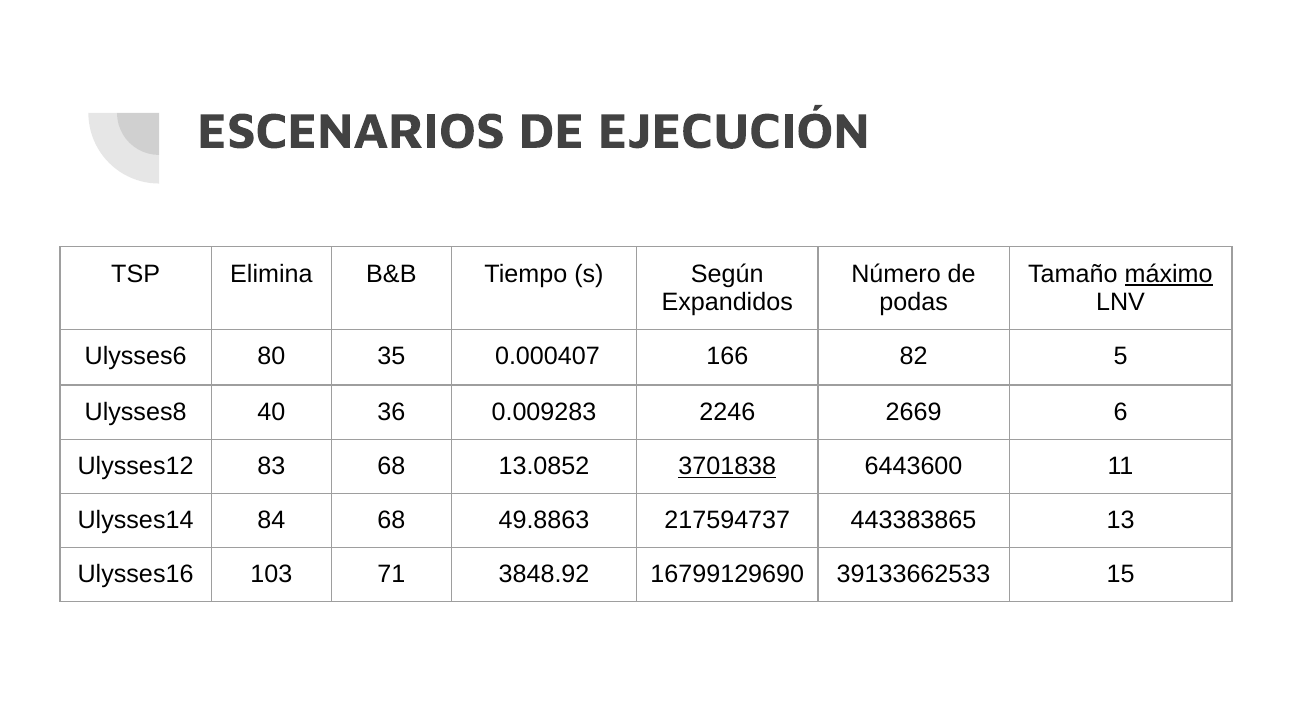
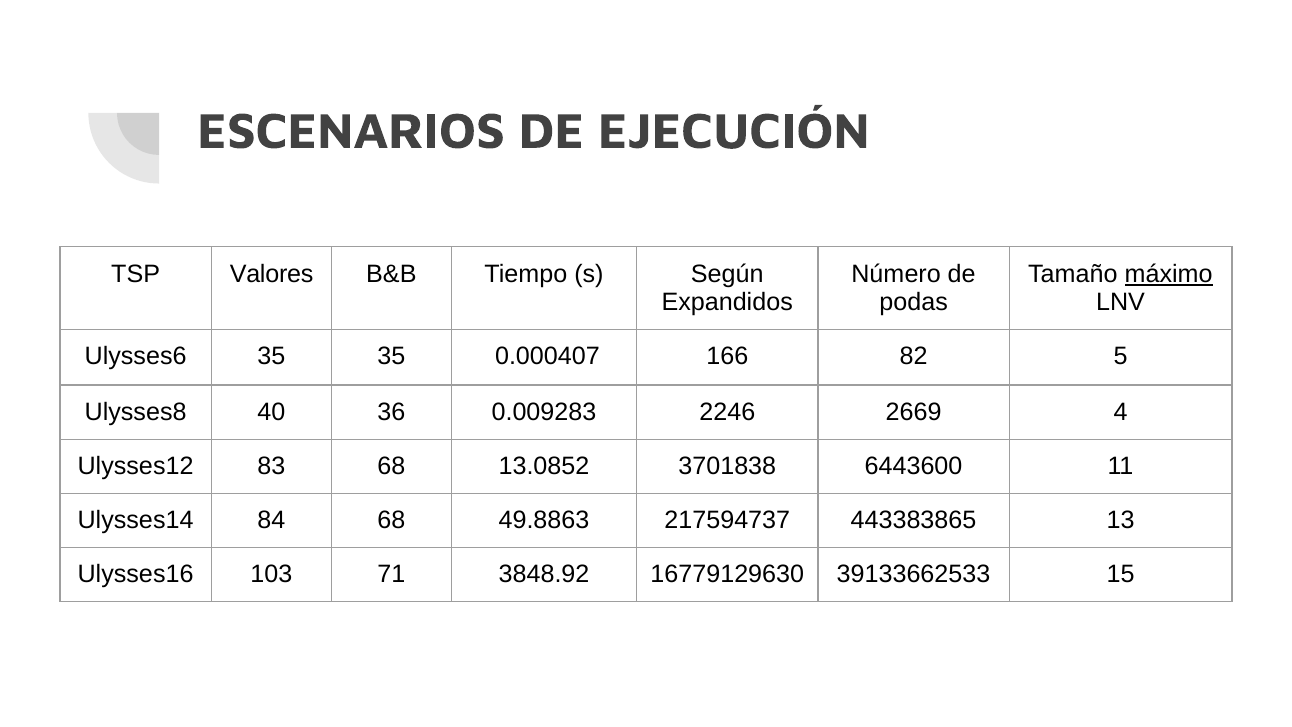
Elimina: Elimina -> Valores
Ulysses6 80: 80 -> 35
6: 6 -> 4
3701838 underline: present -> none
16799129690: 16799129690 -> 16779129630
